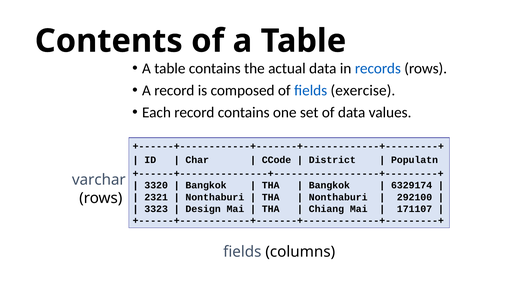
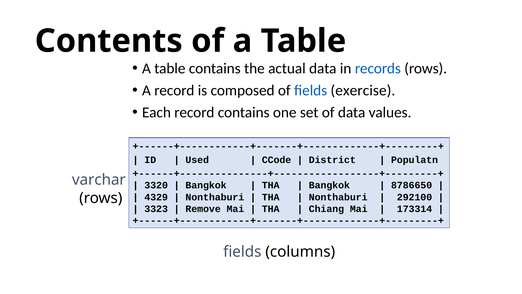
Char: Char -> Used
6329174: 6329174 -> 8786650
2321: 2321 -> 4329
Design: Design -> Remove
171107: 171107 -> 173314
